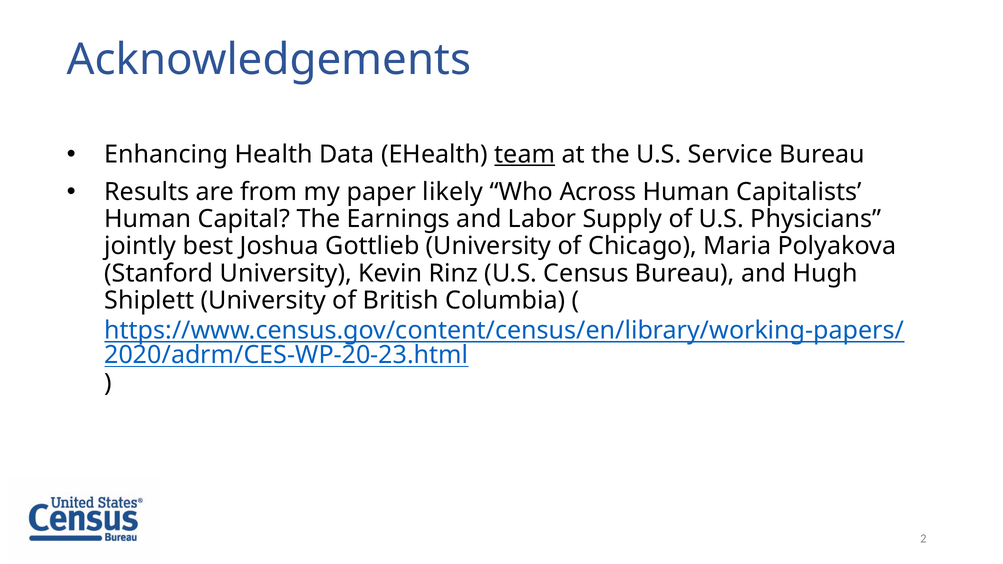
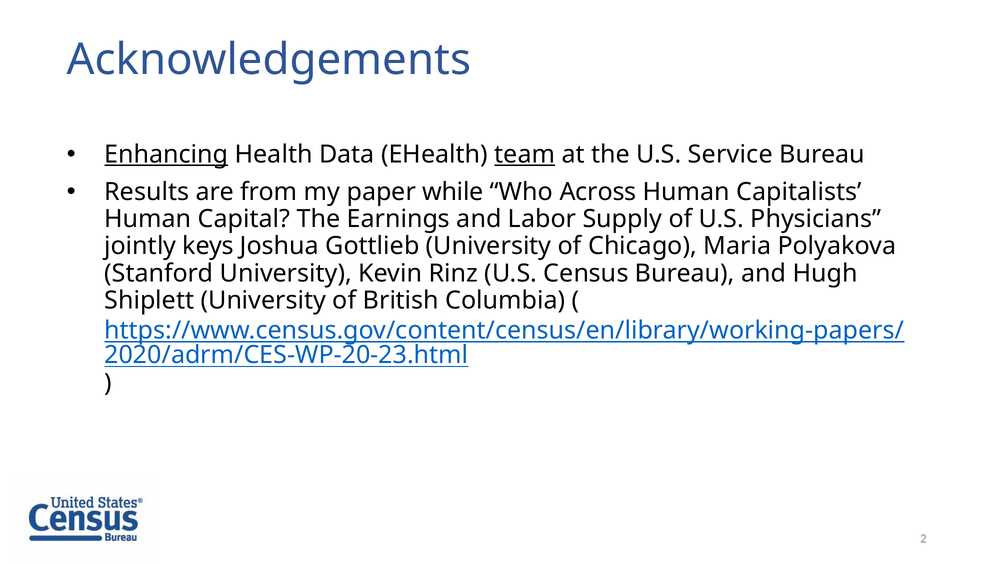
Enhancing underline: none -> present
likely: likely -> while
best: best -> keys
